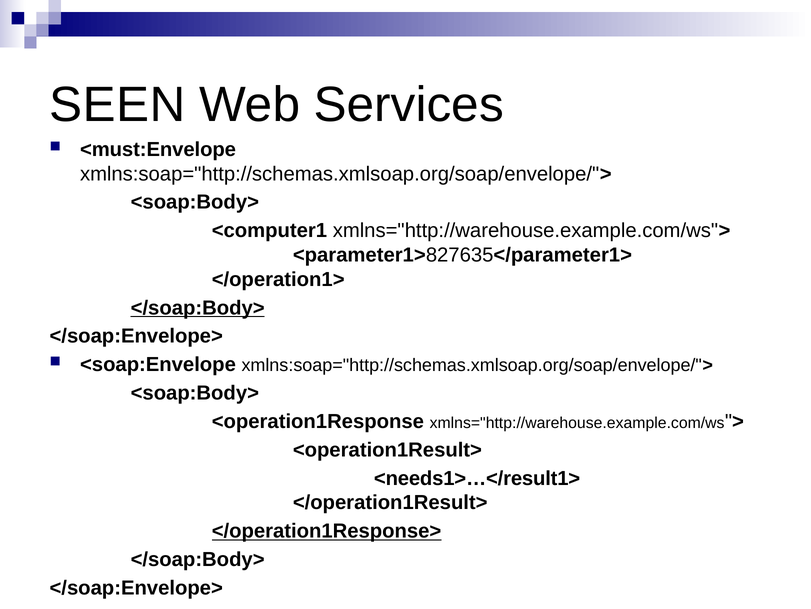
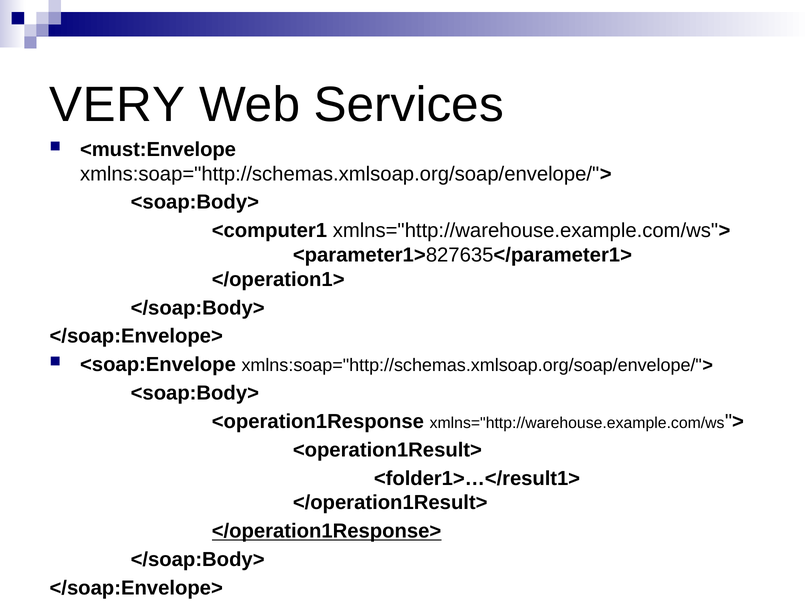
SEEN: SEEN -> VERY
</soap:Body> at (198, 307) underline: present -> none
<needs1>…</result1>: <needs1>…</result1> -> <folder1>…</result1>
